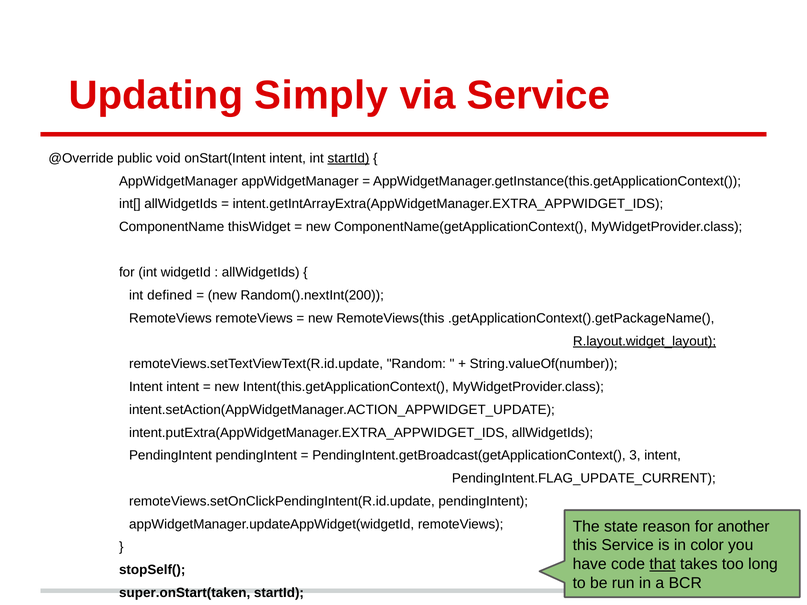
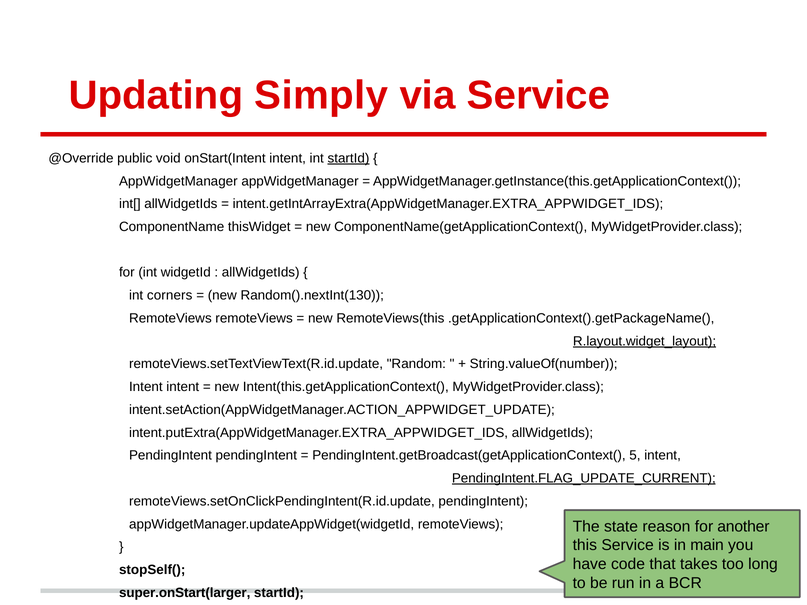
defined: defined -> corners
Random().nextInt(200: Random().nextInt(200 -> Random().nextInt(130
3: 3 -> 5
PendingIntent.FLAG_UPDATE_CURRENT underline: none -> present
color: color -> main
that underline: present -> none
super.onStart(taken: super.onStart(taken -> super.onStart(larger
